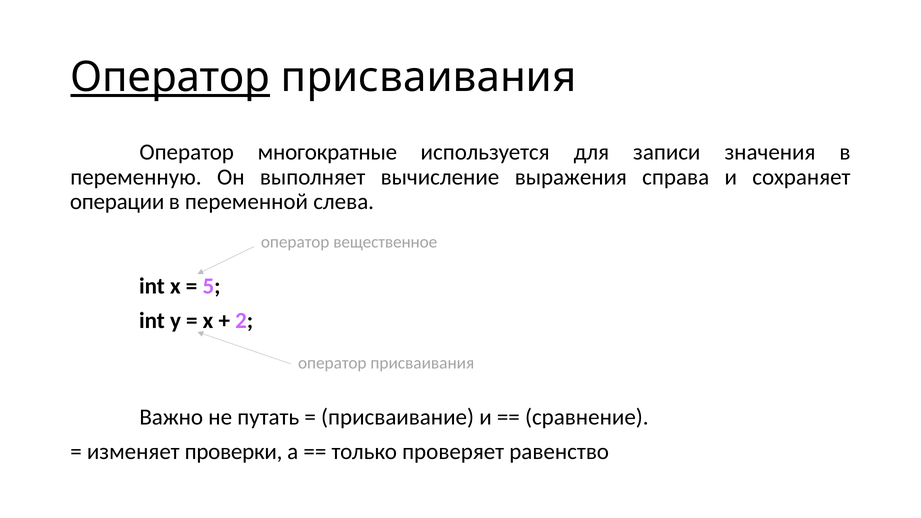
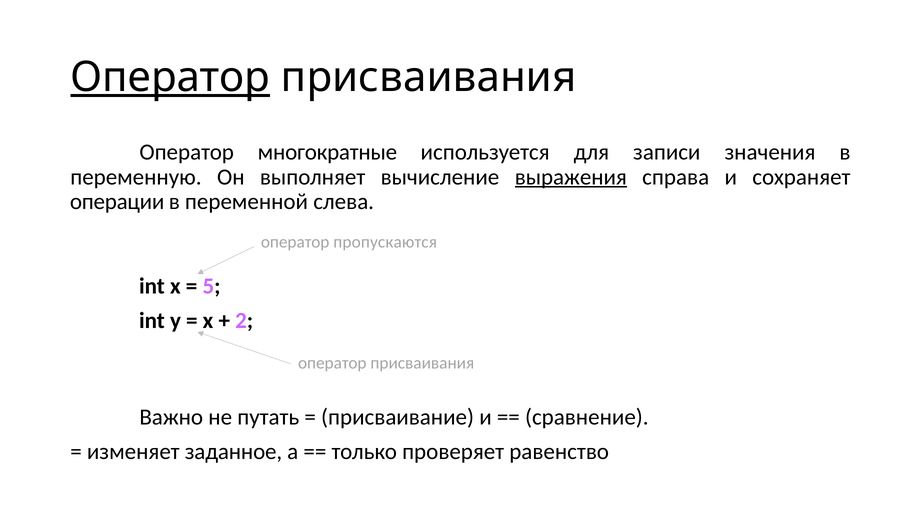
выражения underline: none -> present
вещественное: вещественное -> пропускаются
проверки: проверки -> заданное
